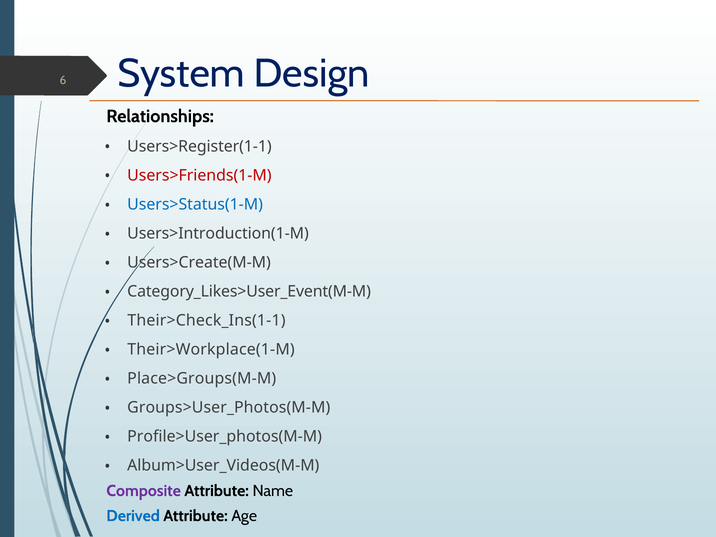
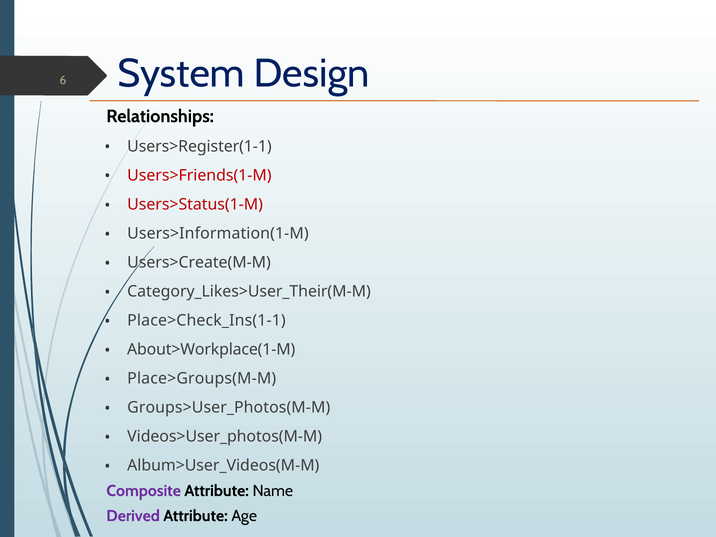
Users>Status(1-M colour: blue -> red
Users>Introduction(1-M: Users>Introduction(1-M -> Users>Information(1-M
Category_Likes>User_Event(M-M: Category_Likes>User_Event(M-M -> Category_Likes>User_Their(M-M
Their>Check_Ins(1-1: Their>Check_Ins(1-1 -> Place>Check_Ins(1-1
Their>Workplace(1-M: Their>Workplace(1-M -> About>Workplace(1-M
Profile>User_photos(M-M: Profile>User_photos(M-M -> Videos>User_photos(M-M
Derived colour: blue -> purple
